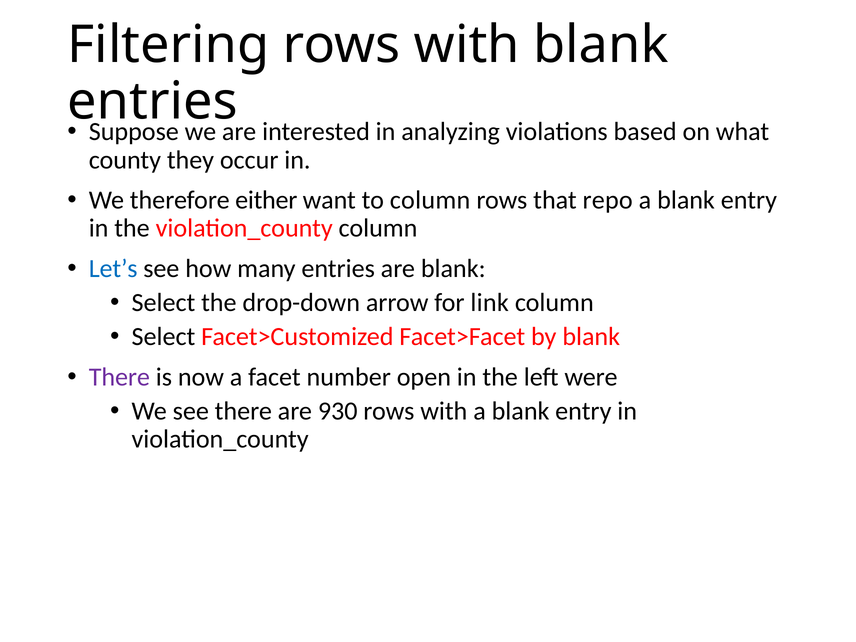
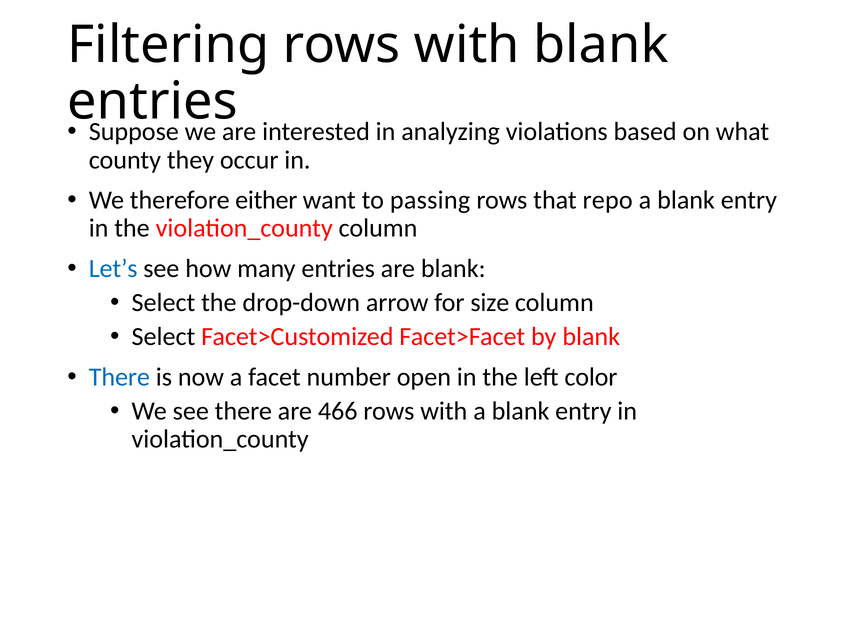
to column: column -> passing
link: link -> size
There at (119, 377) colour: purple -> blue
were: were -> color
930: 930 -> 466
